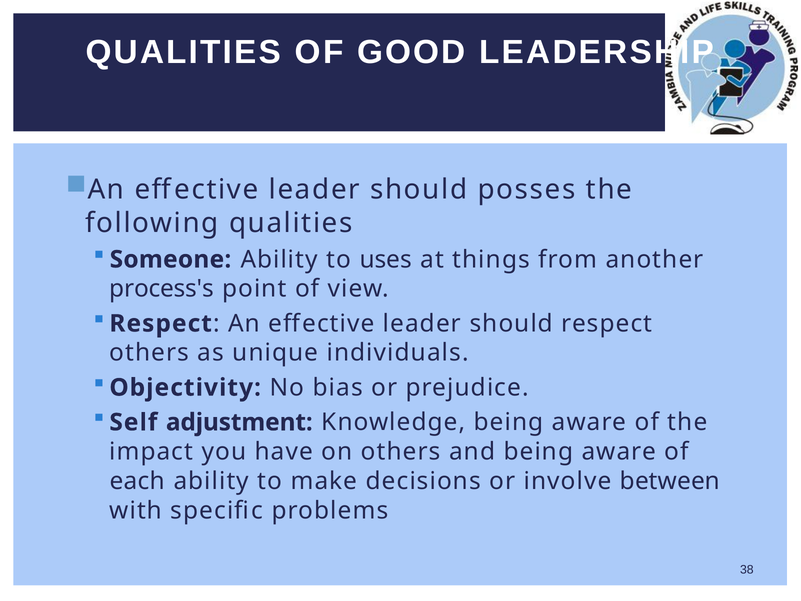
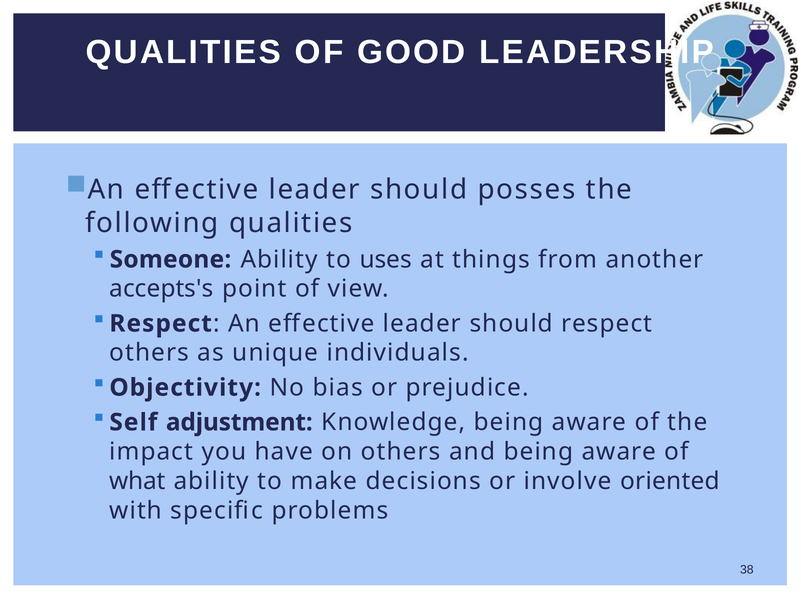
process's: process's -> accepts's
each: each -> what
between: between -> oriented
